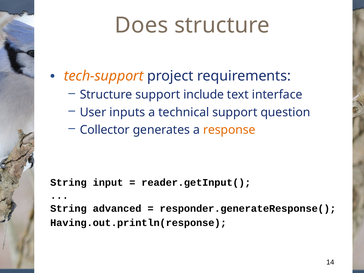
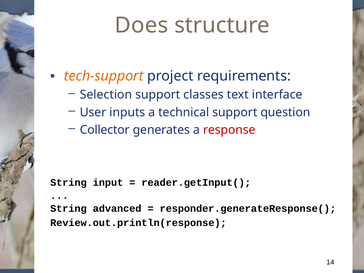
Structure at (106, 95): Structure -> Selection
include: include -> classes
response colour: orange -> red
Having.out.println(response: Having.out.println(response -> Review.out.println(response
